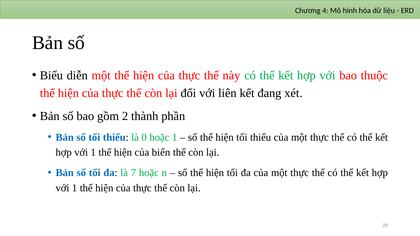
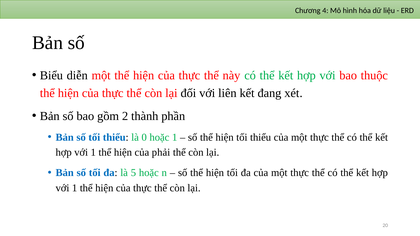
biến: biến -> phải
7: 7 -> 5
